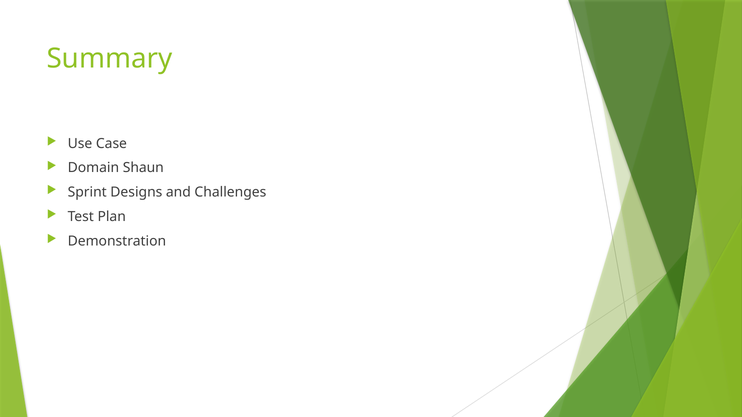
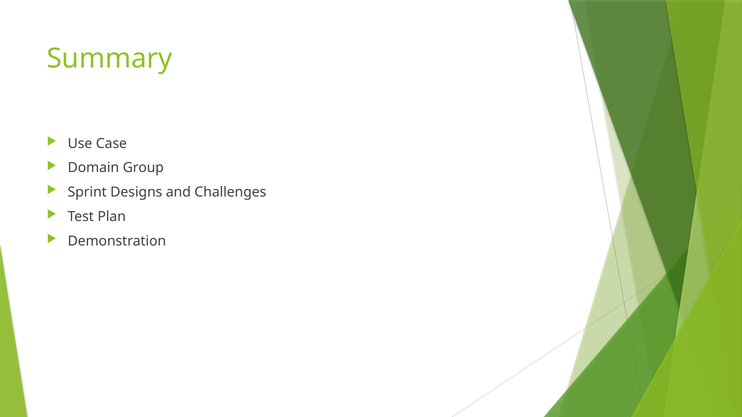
Shaun: Shaun -> Group
